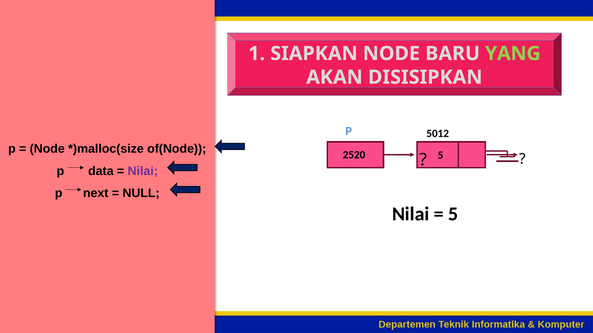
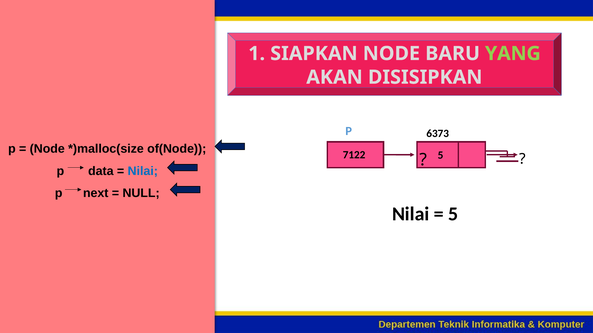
5012: 5012 -> 6373
2520: 2520 -> 7122
Nilai at (143, 171) colour: purple -> blue
